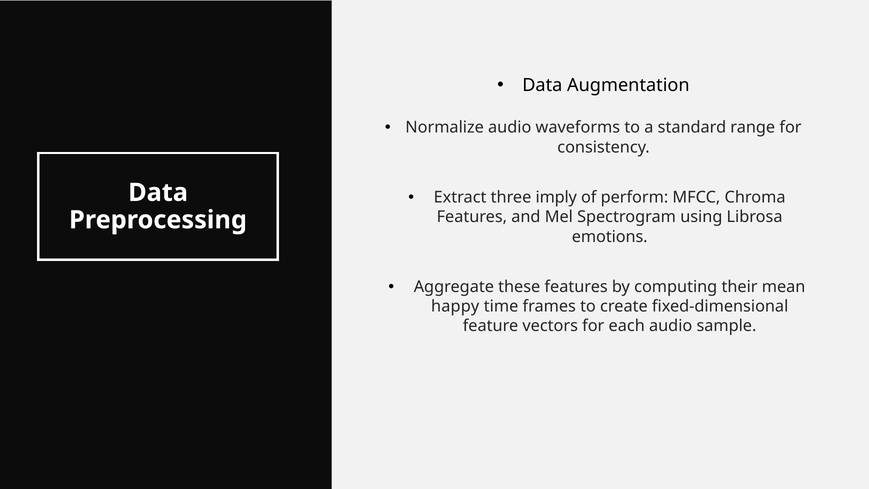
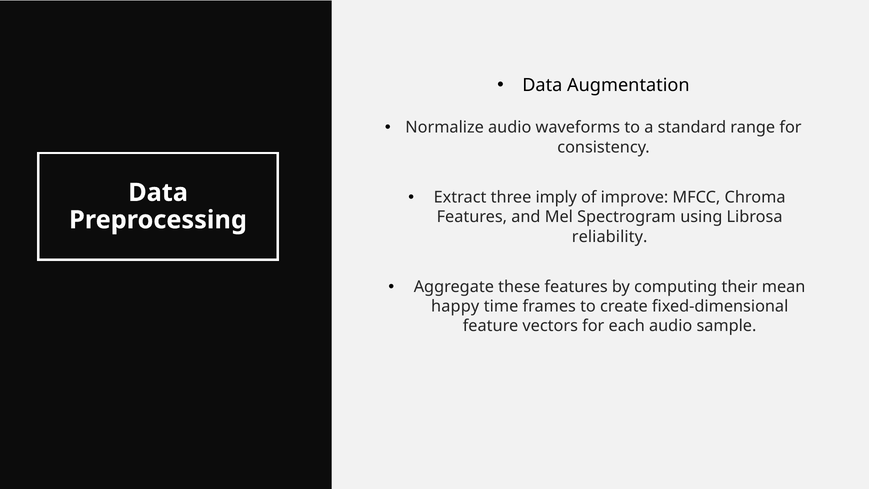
perform: perform -> improve
emotions: emotions -> reliability
